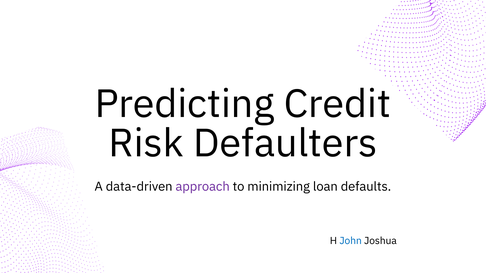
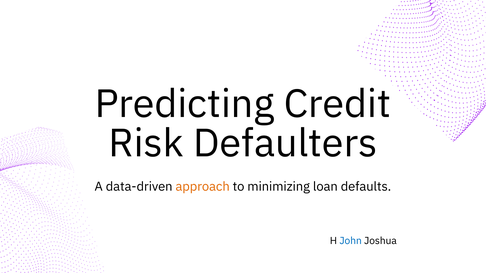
approach colour: purple -> orange
